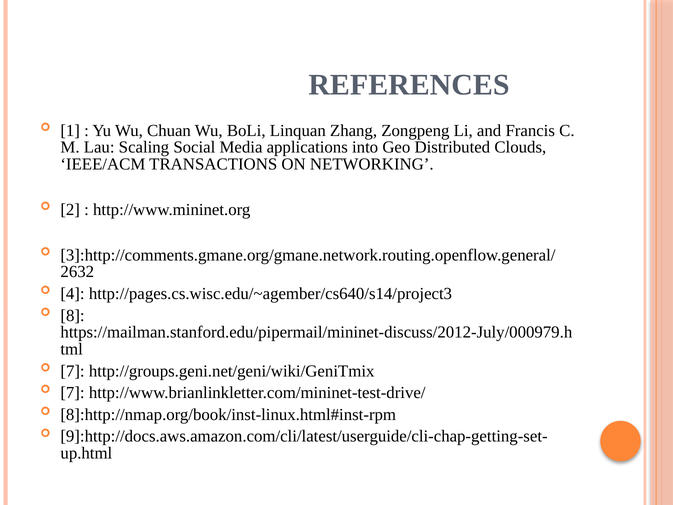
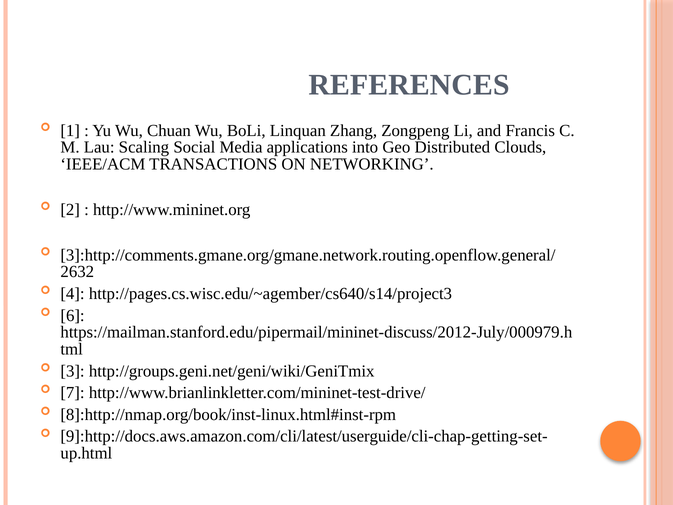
8: 8 -> 6
7 at (73, 371): 7 -> 3
